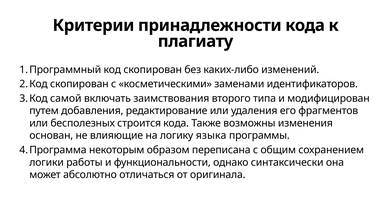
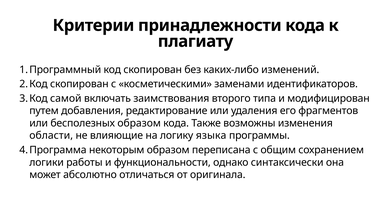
бесполезных строится: строится -> образом
основан: основан -> области
